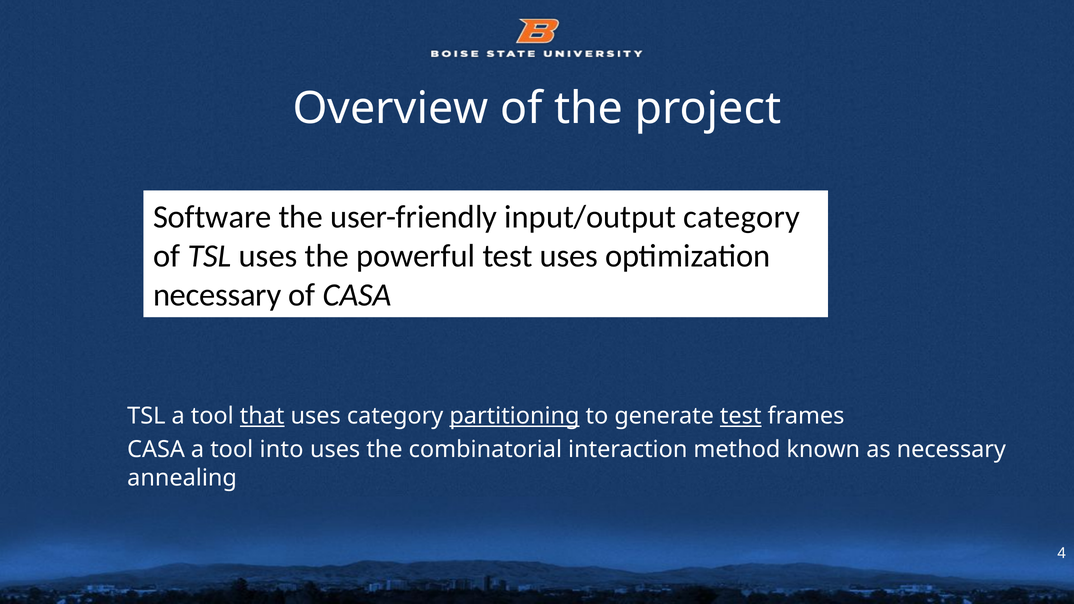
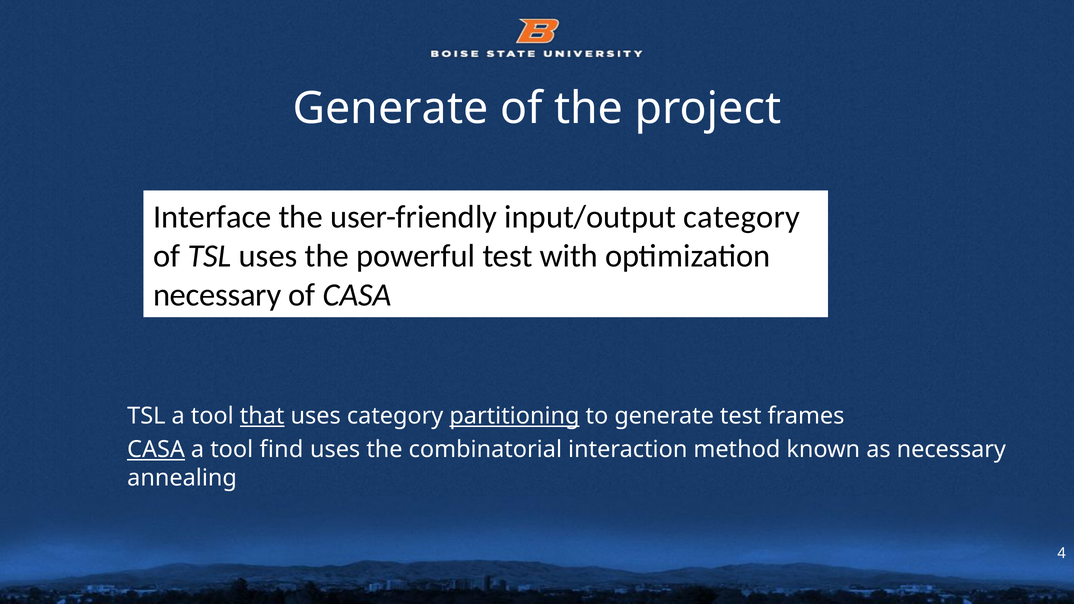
Overview at (391, 108): Overview -> Generate
Software: Software -> Interface
test uses: uses -> with
test at (741, 416) underline: present -> none
CASA at (156, 450) underline: none -> present
into: into -> find
